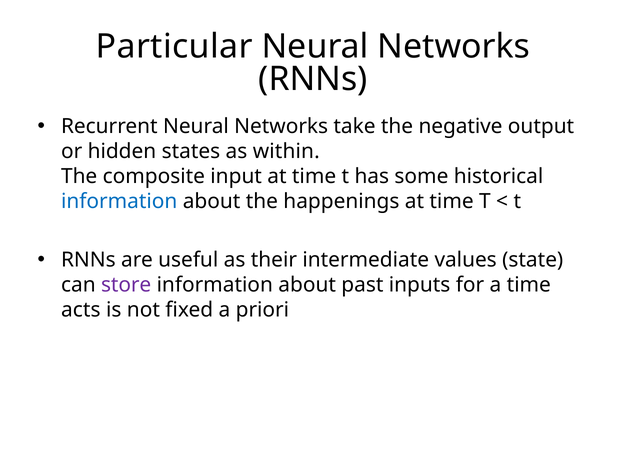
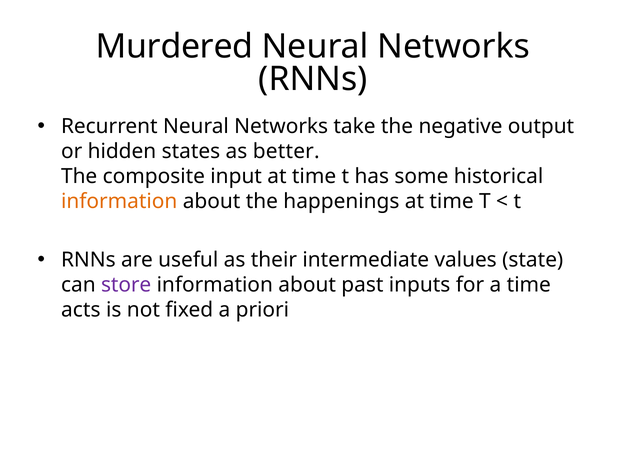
Particular: Particular -> Murdered
within: within -> better
information at (119, 202) colour: blue -> orange
